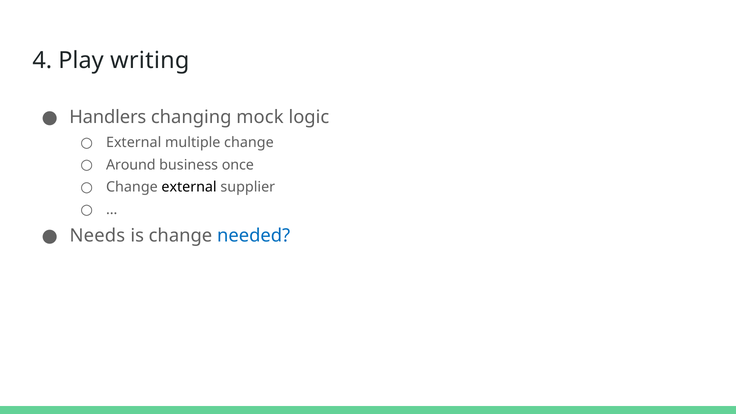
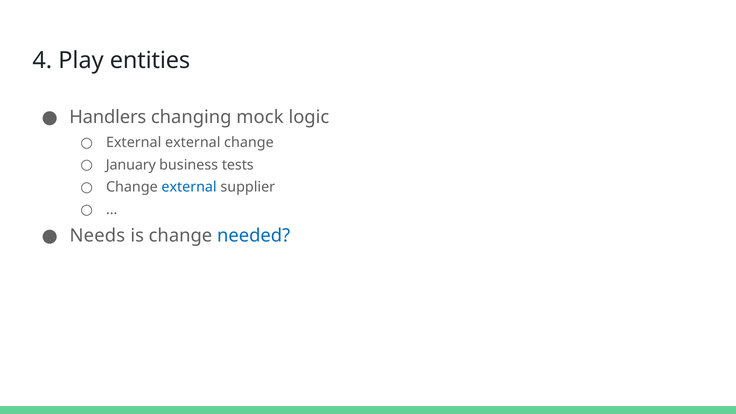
writing: writing -> entities
External multiple: multiple -> external
Around: Around -> January
once: once -> tests
external at (189, 187) colour: black -> blue
